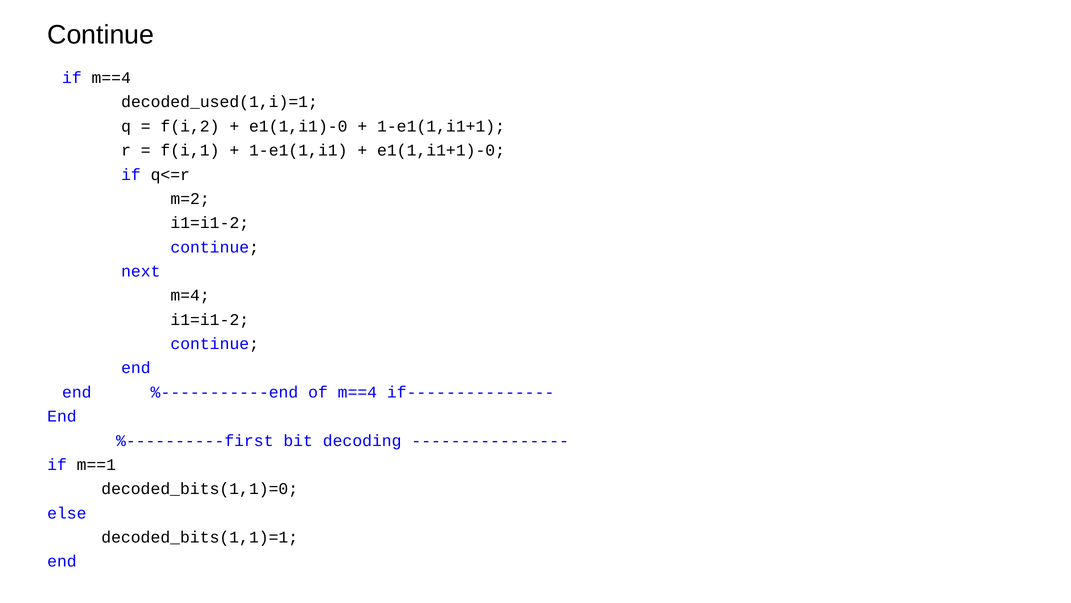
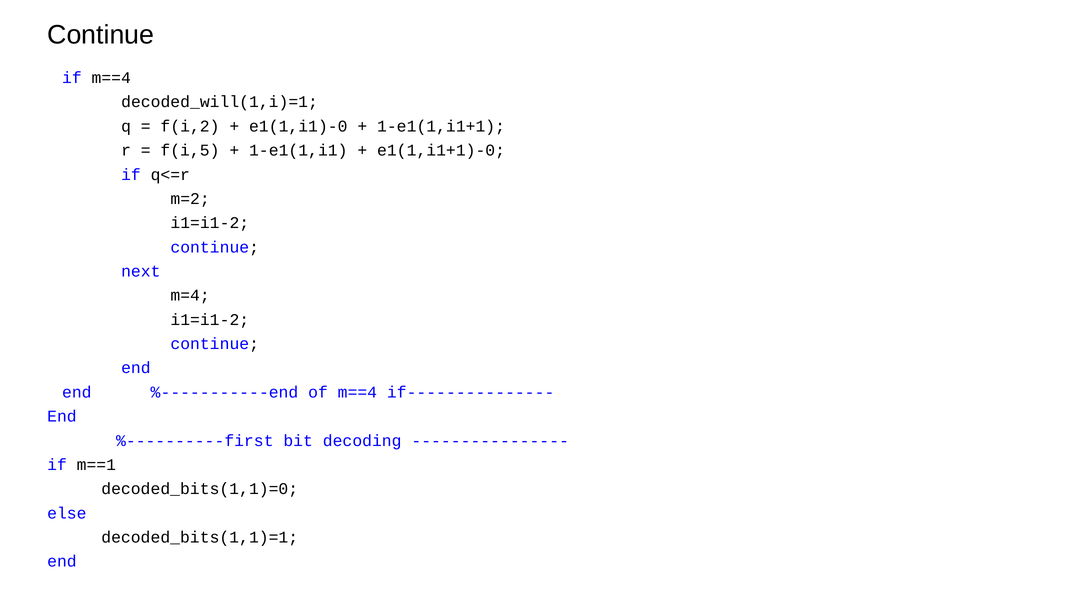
decoded_used(1,i)=1: decoded_used(1,i)=1 -> decoded_will(1,i)=1
f(i,1: f(i,1 -> f(i,5
